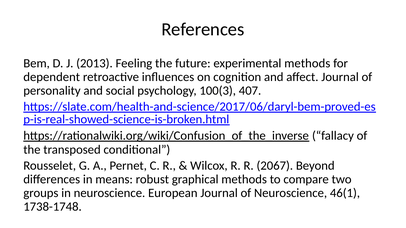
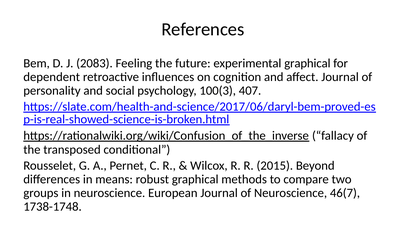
2013: 2013 -> 2083
experimental methods: methods -> graphical
2067: 2067 -> 2015
46(1: 46(1 -> 46(7
